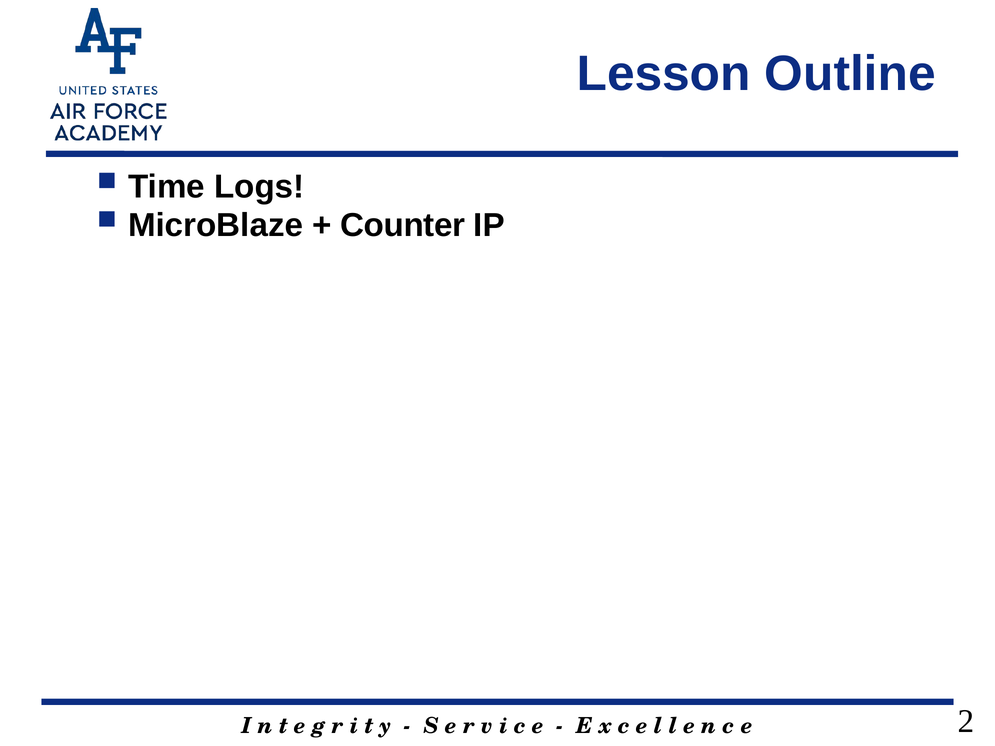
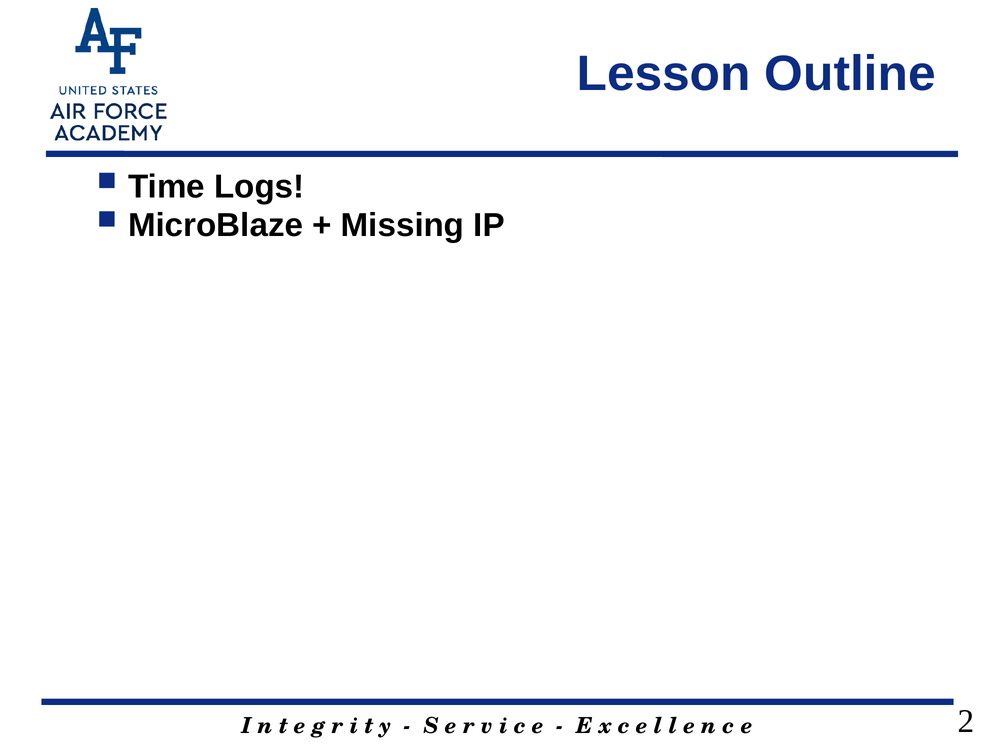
Counter: Counter -> Missing
